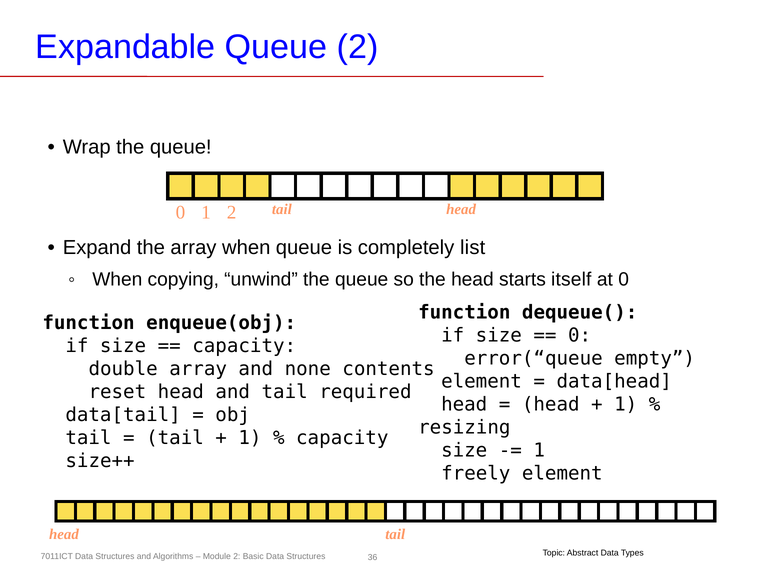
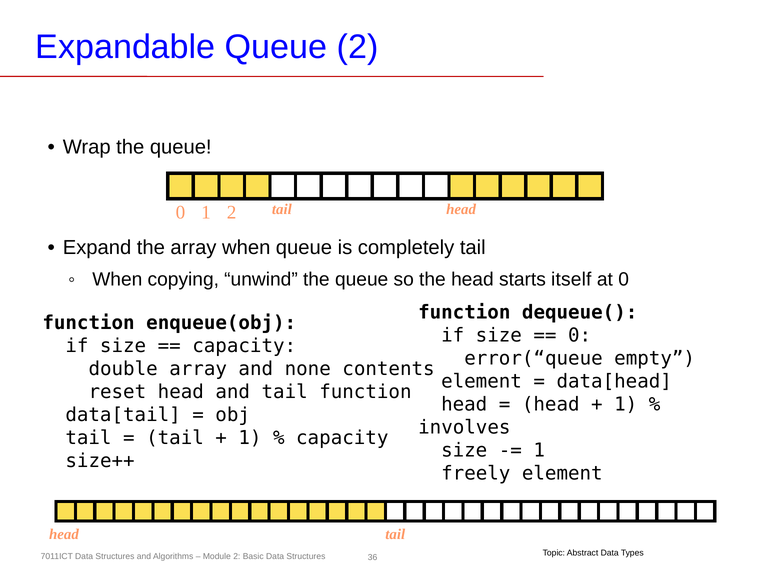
completely list: list -> tail
and tail required: required -> function
resizing: resizing -> involves
